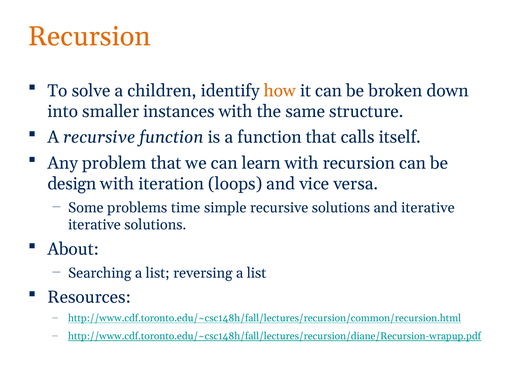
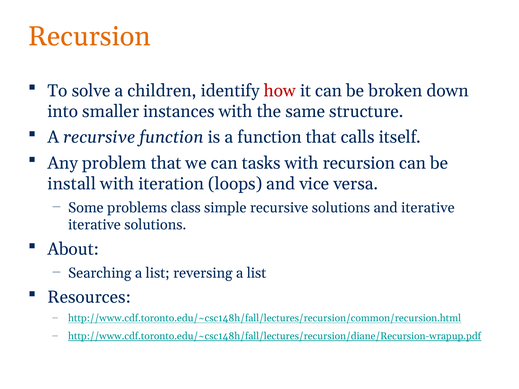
how colour: orange -> red
learn: learn -> tasks
design: design -> install
time: time -> class
